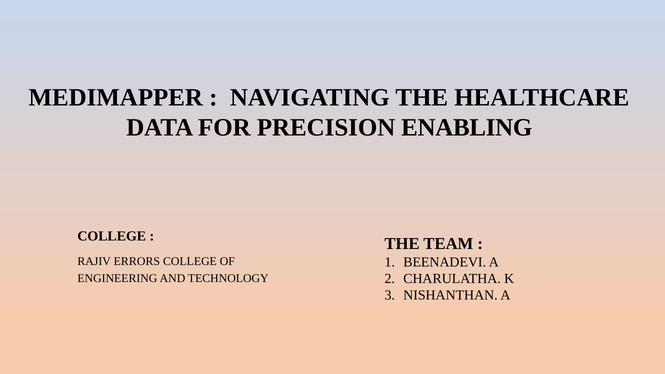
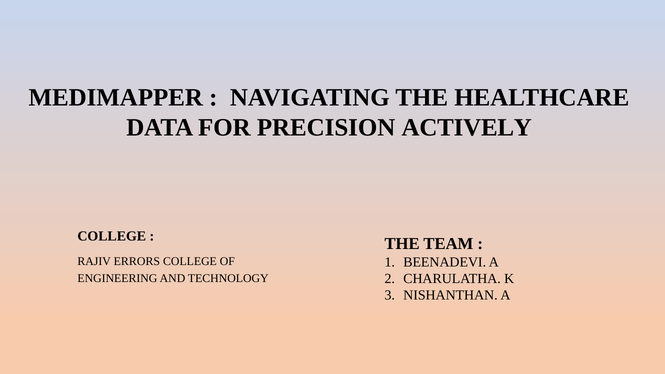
ENABLING: ENABLING -> ACTIVELY
